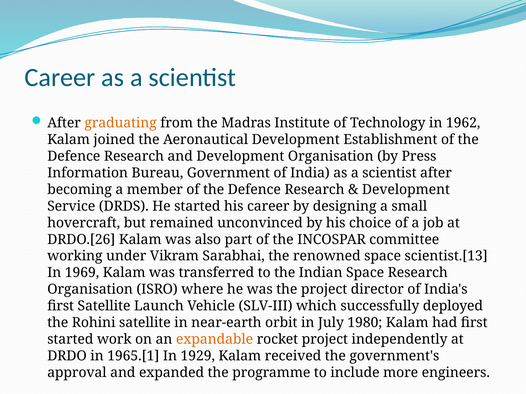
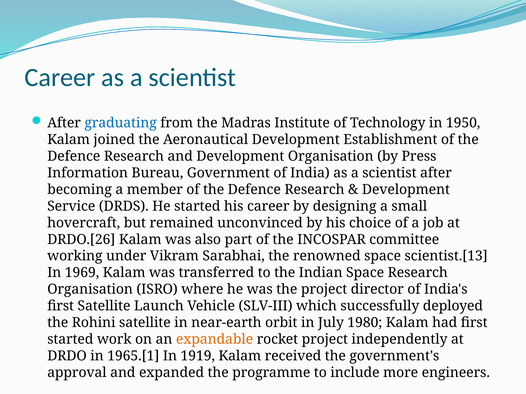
graduating colour: orange -> blue
1962: 1962 -> 1950
1929: 1929 -> 1919
